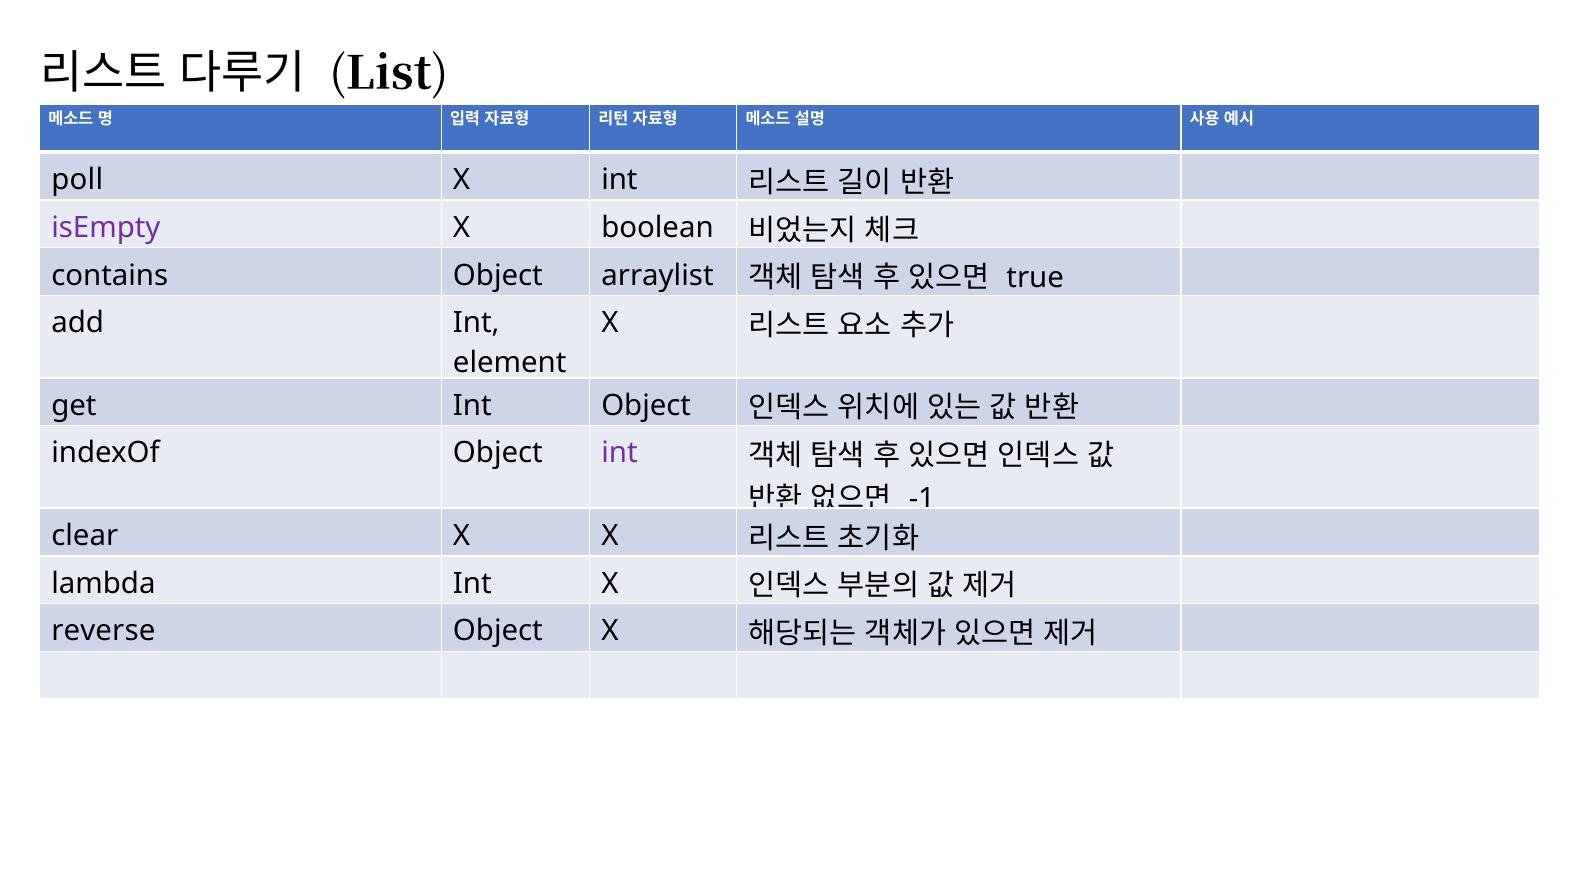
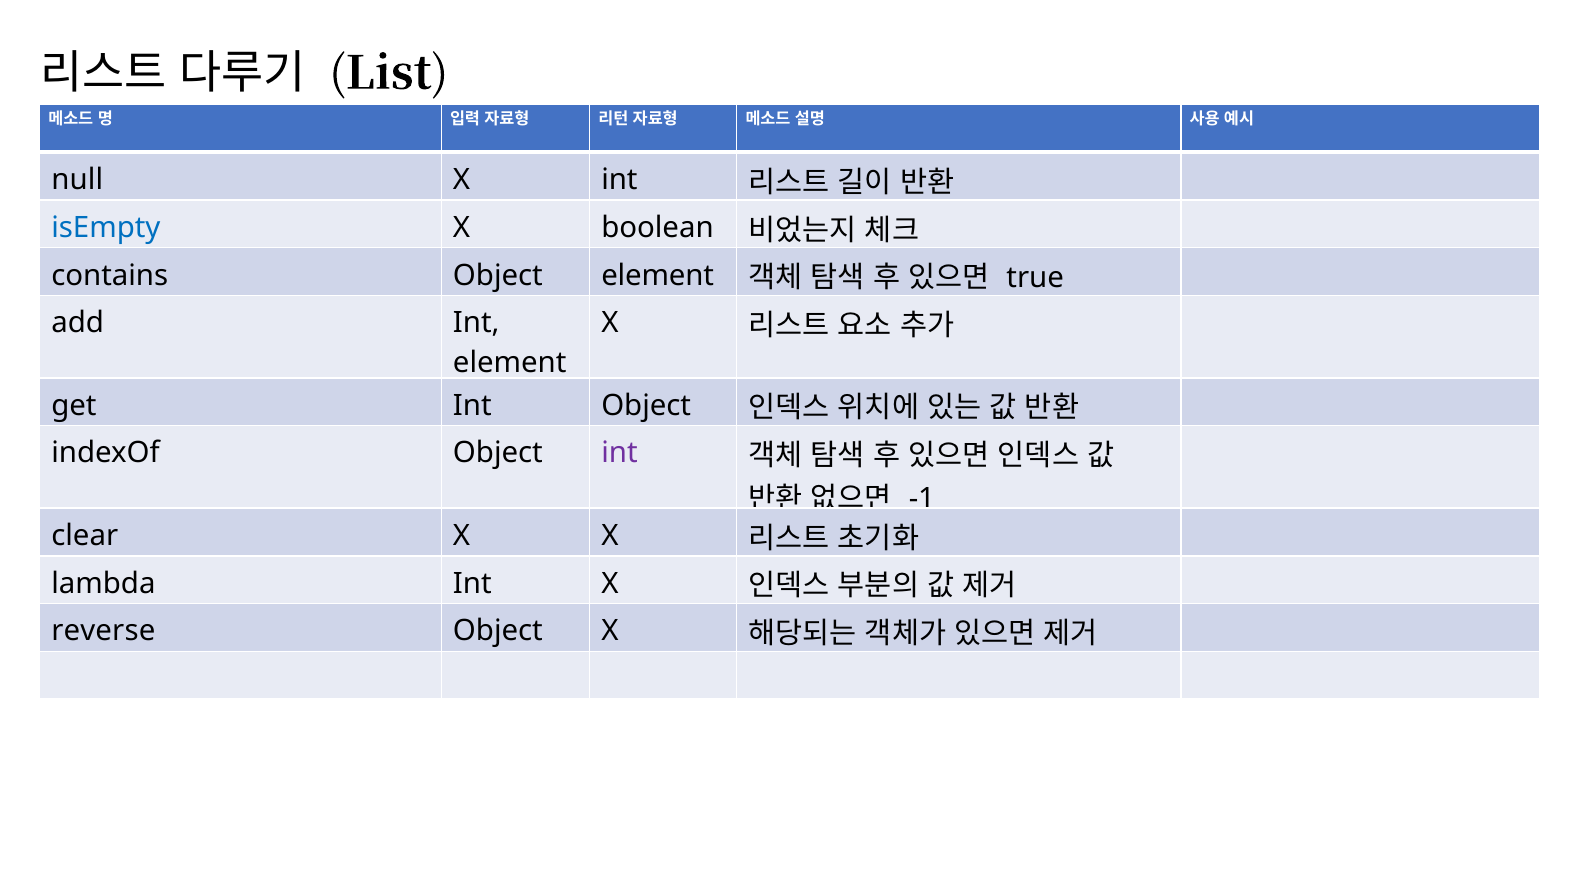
poll: poll -> null
isEmpty colour: purple -> blue
Object arraylist: arraylist -> element
